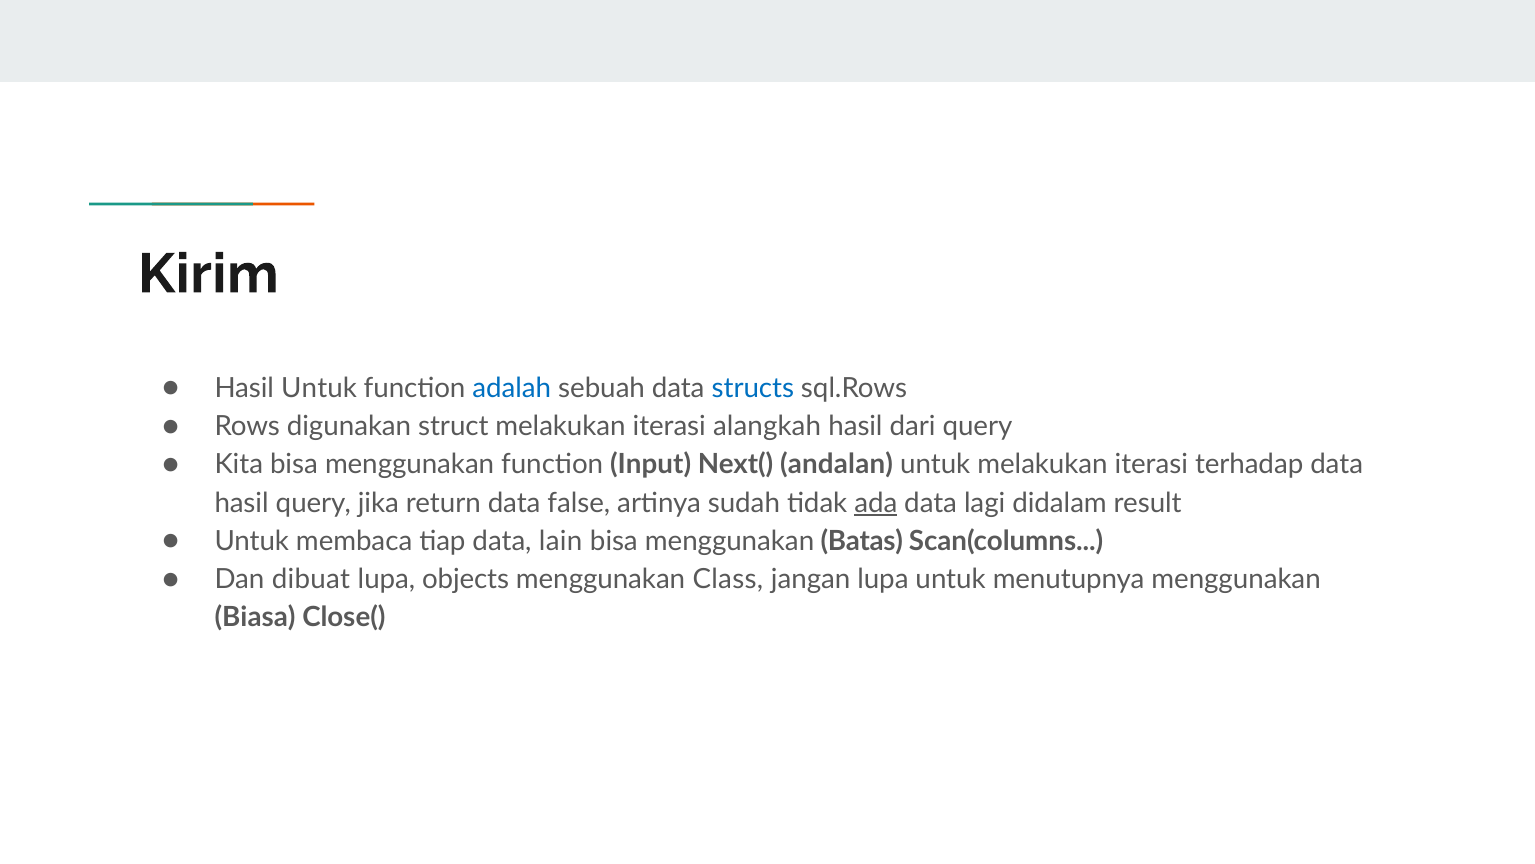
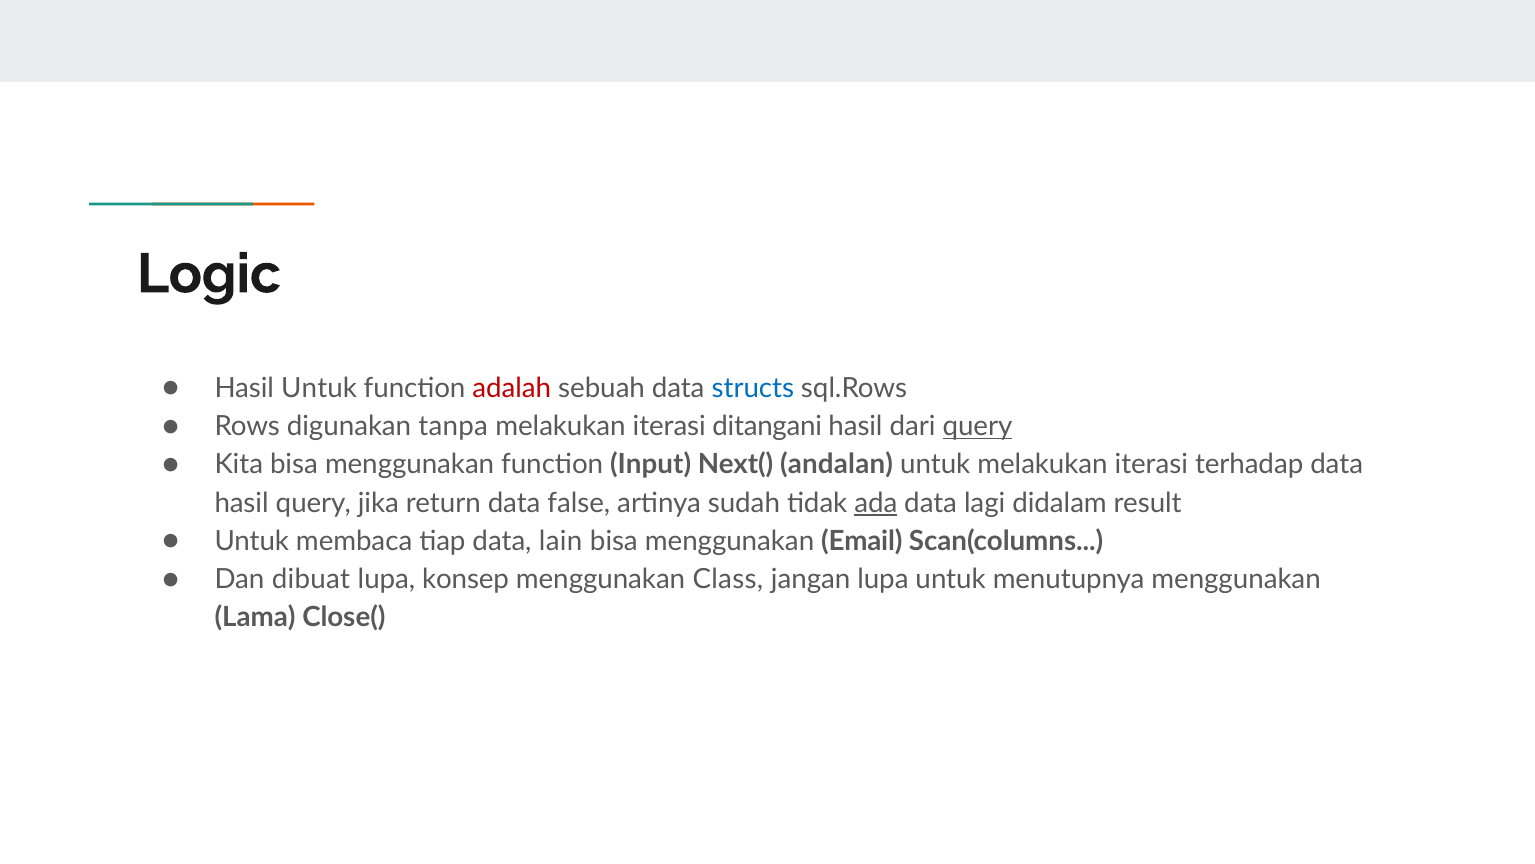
Kirim: Kirim -> Logic
adalah colour: blue -> red
struct: struct -> tanpa
alangkah: alangkah -> ditangani
query at (977, 426) underline: none -> present
Batas: Batas -> Email
objects: objects -> konsep
Biasa: Biasa -> Lama
